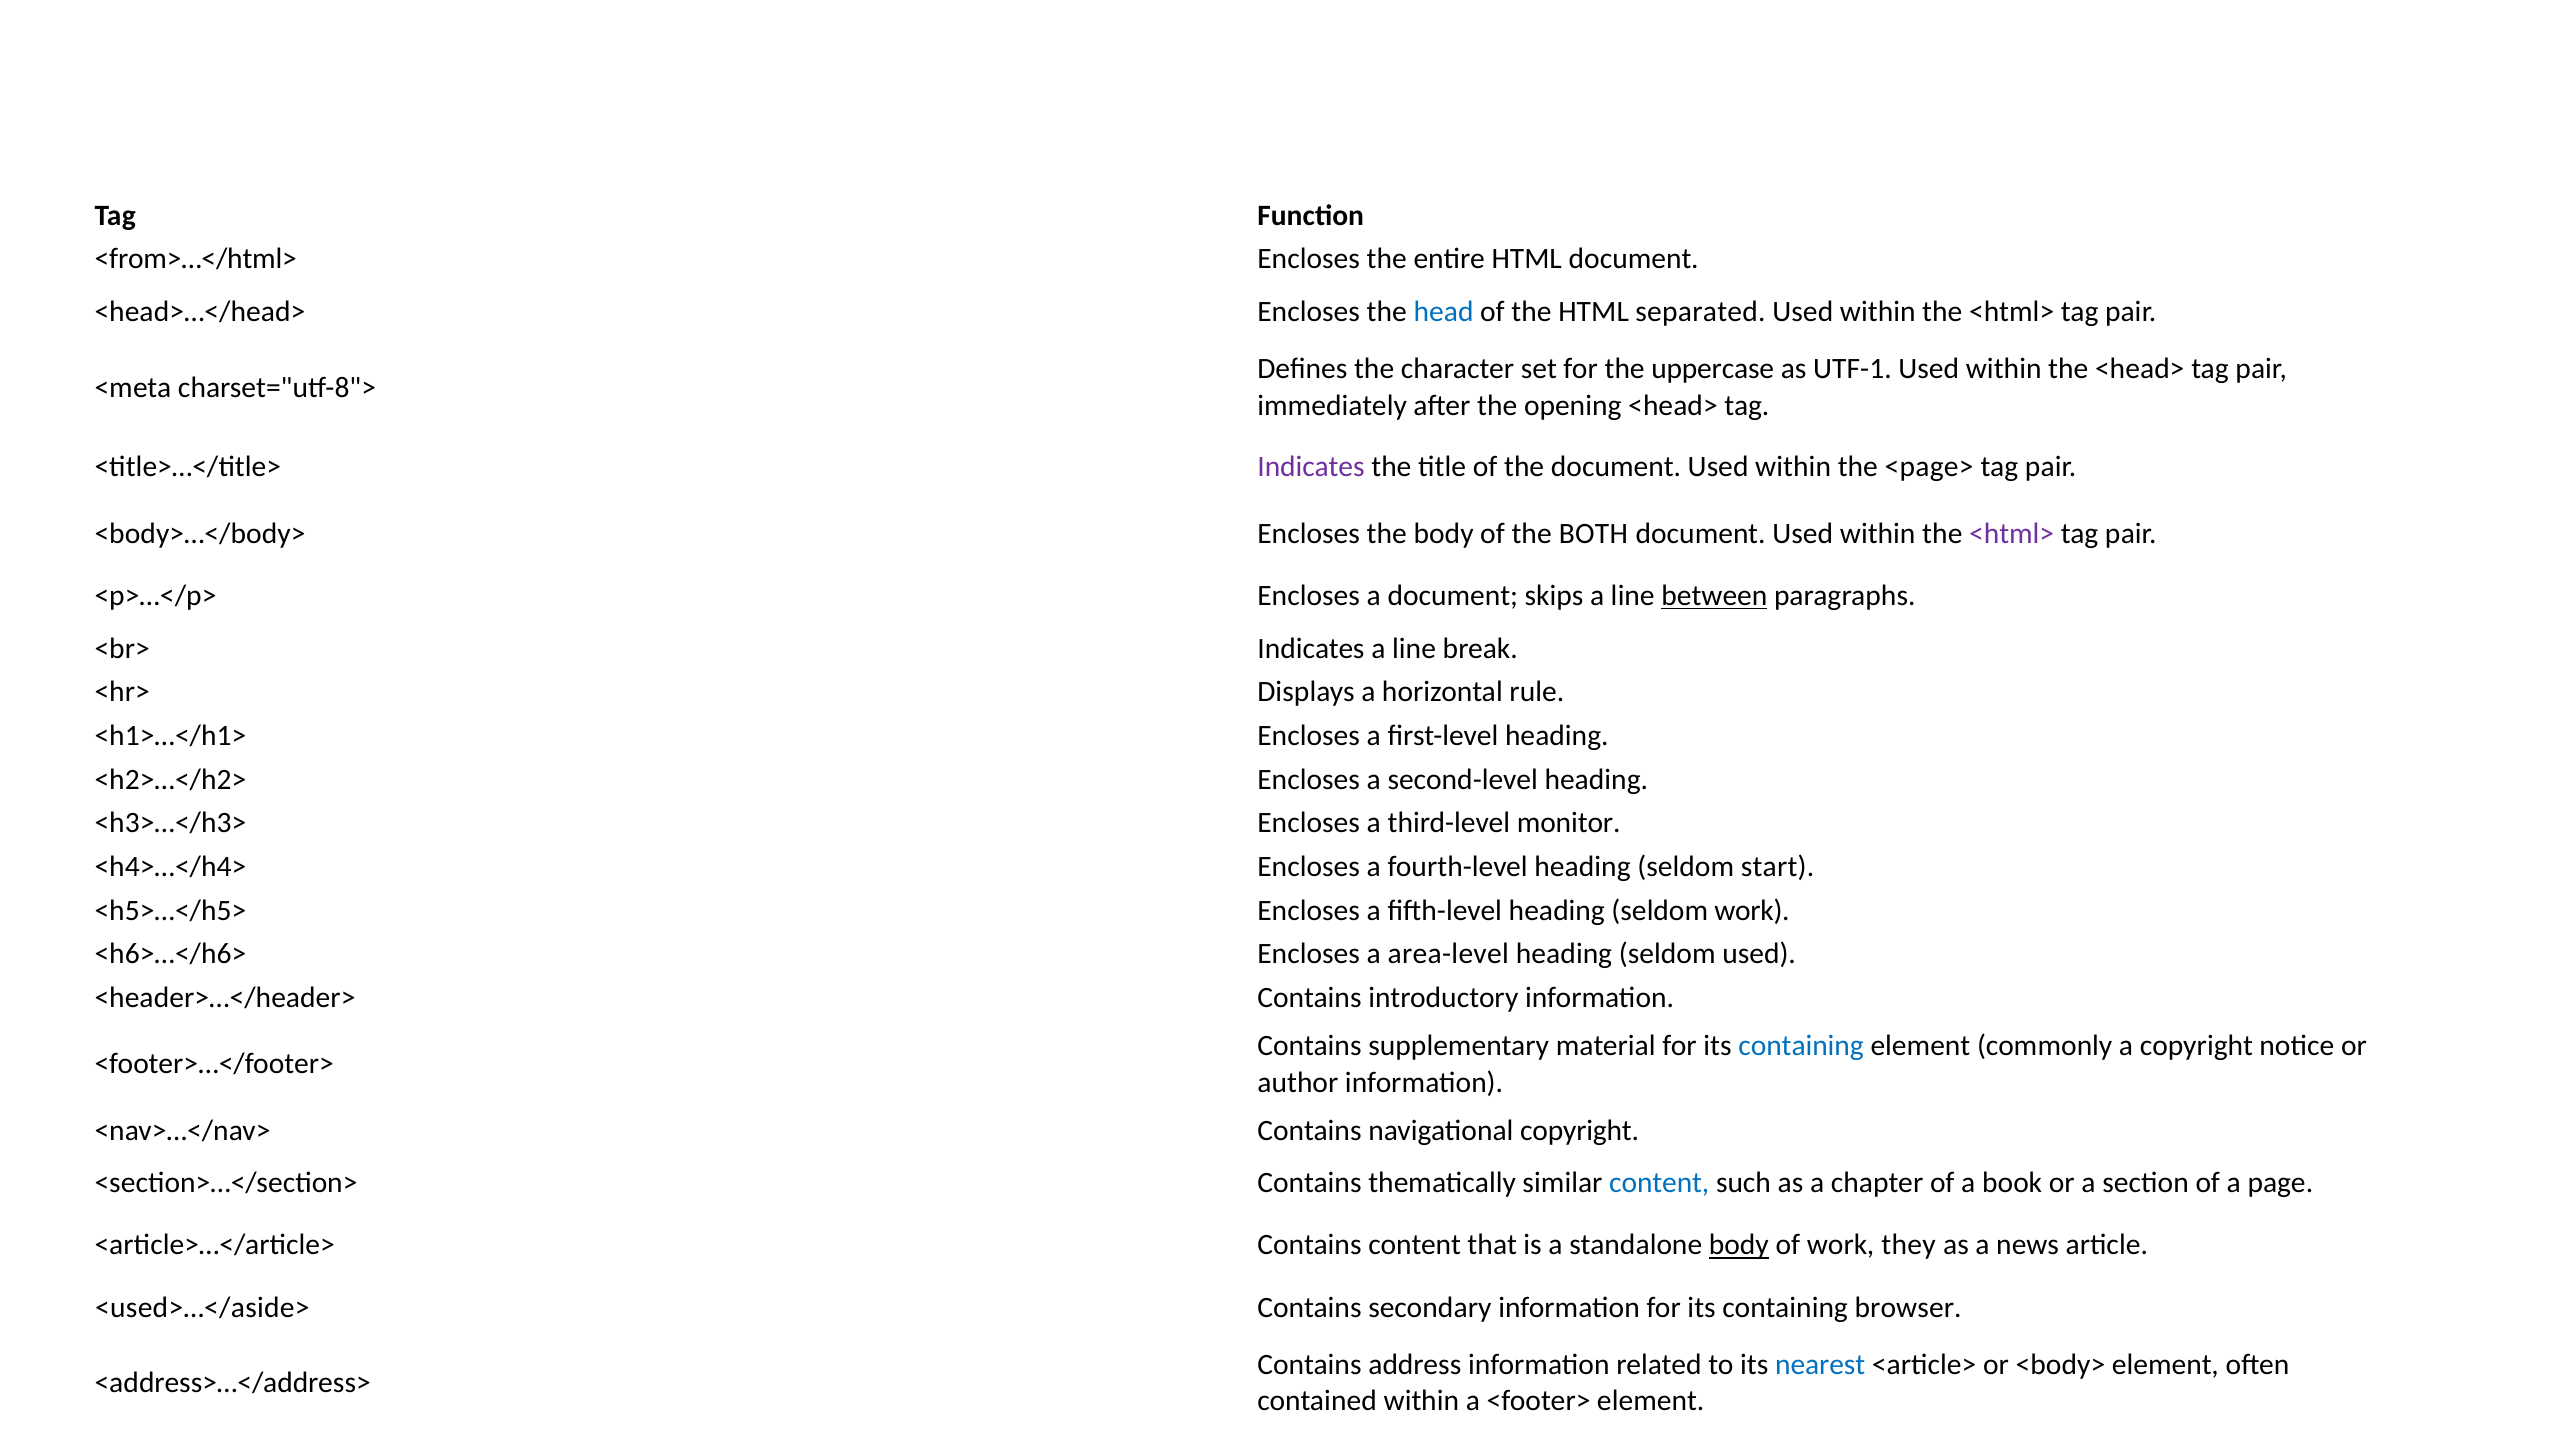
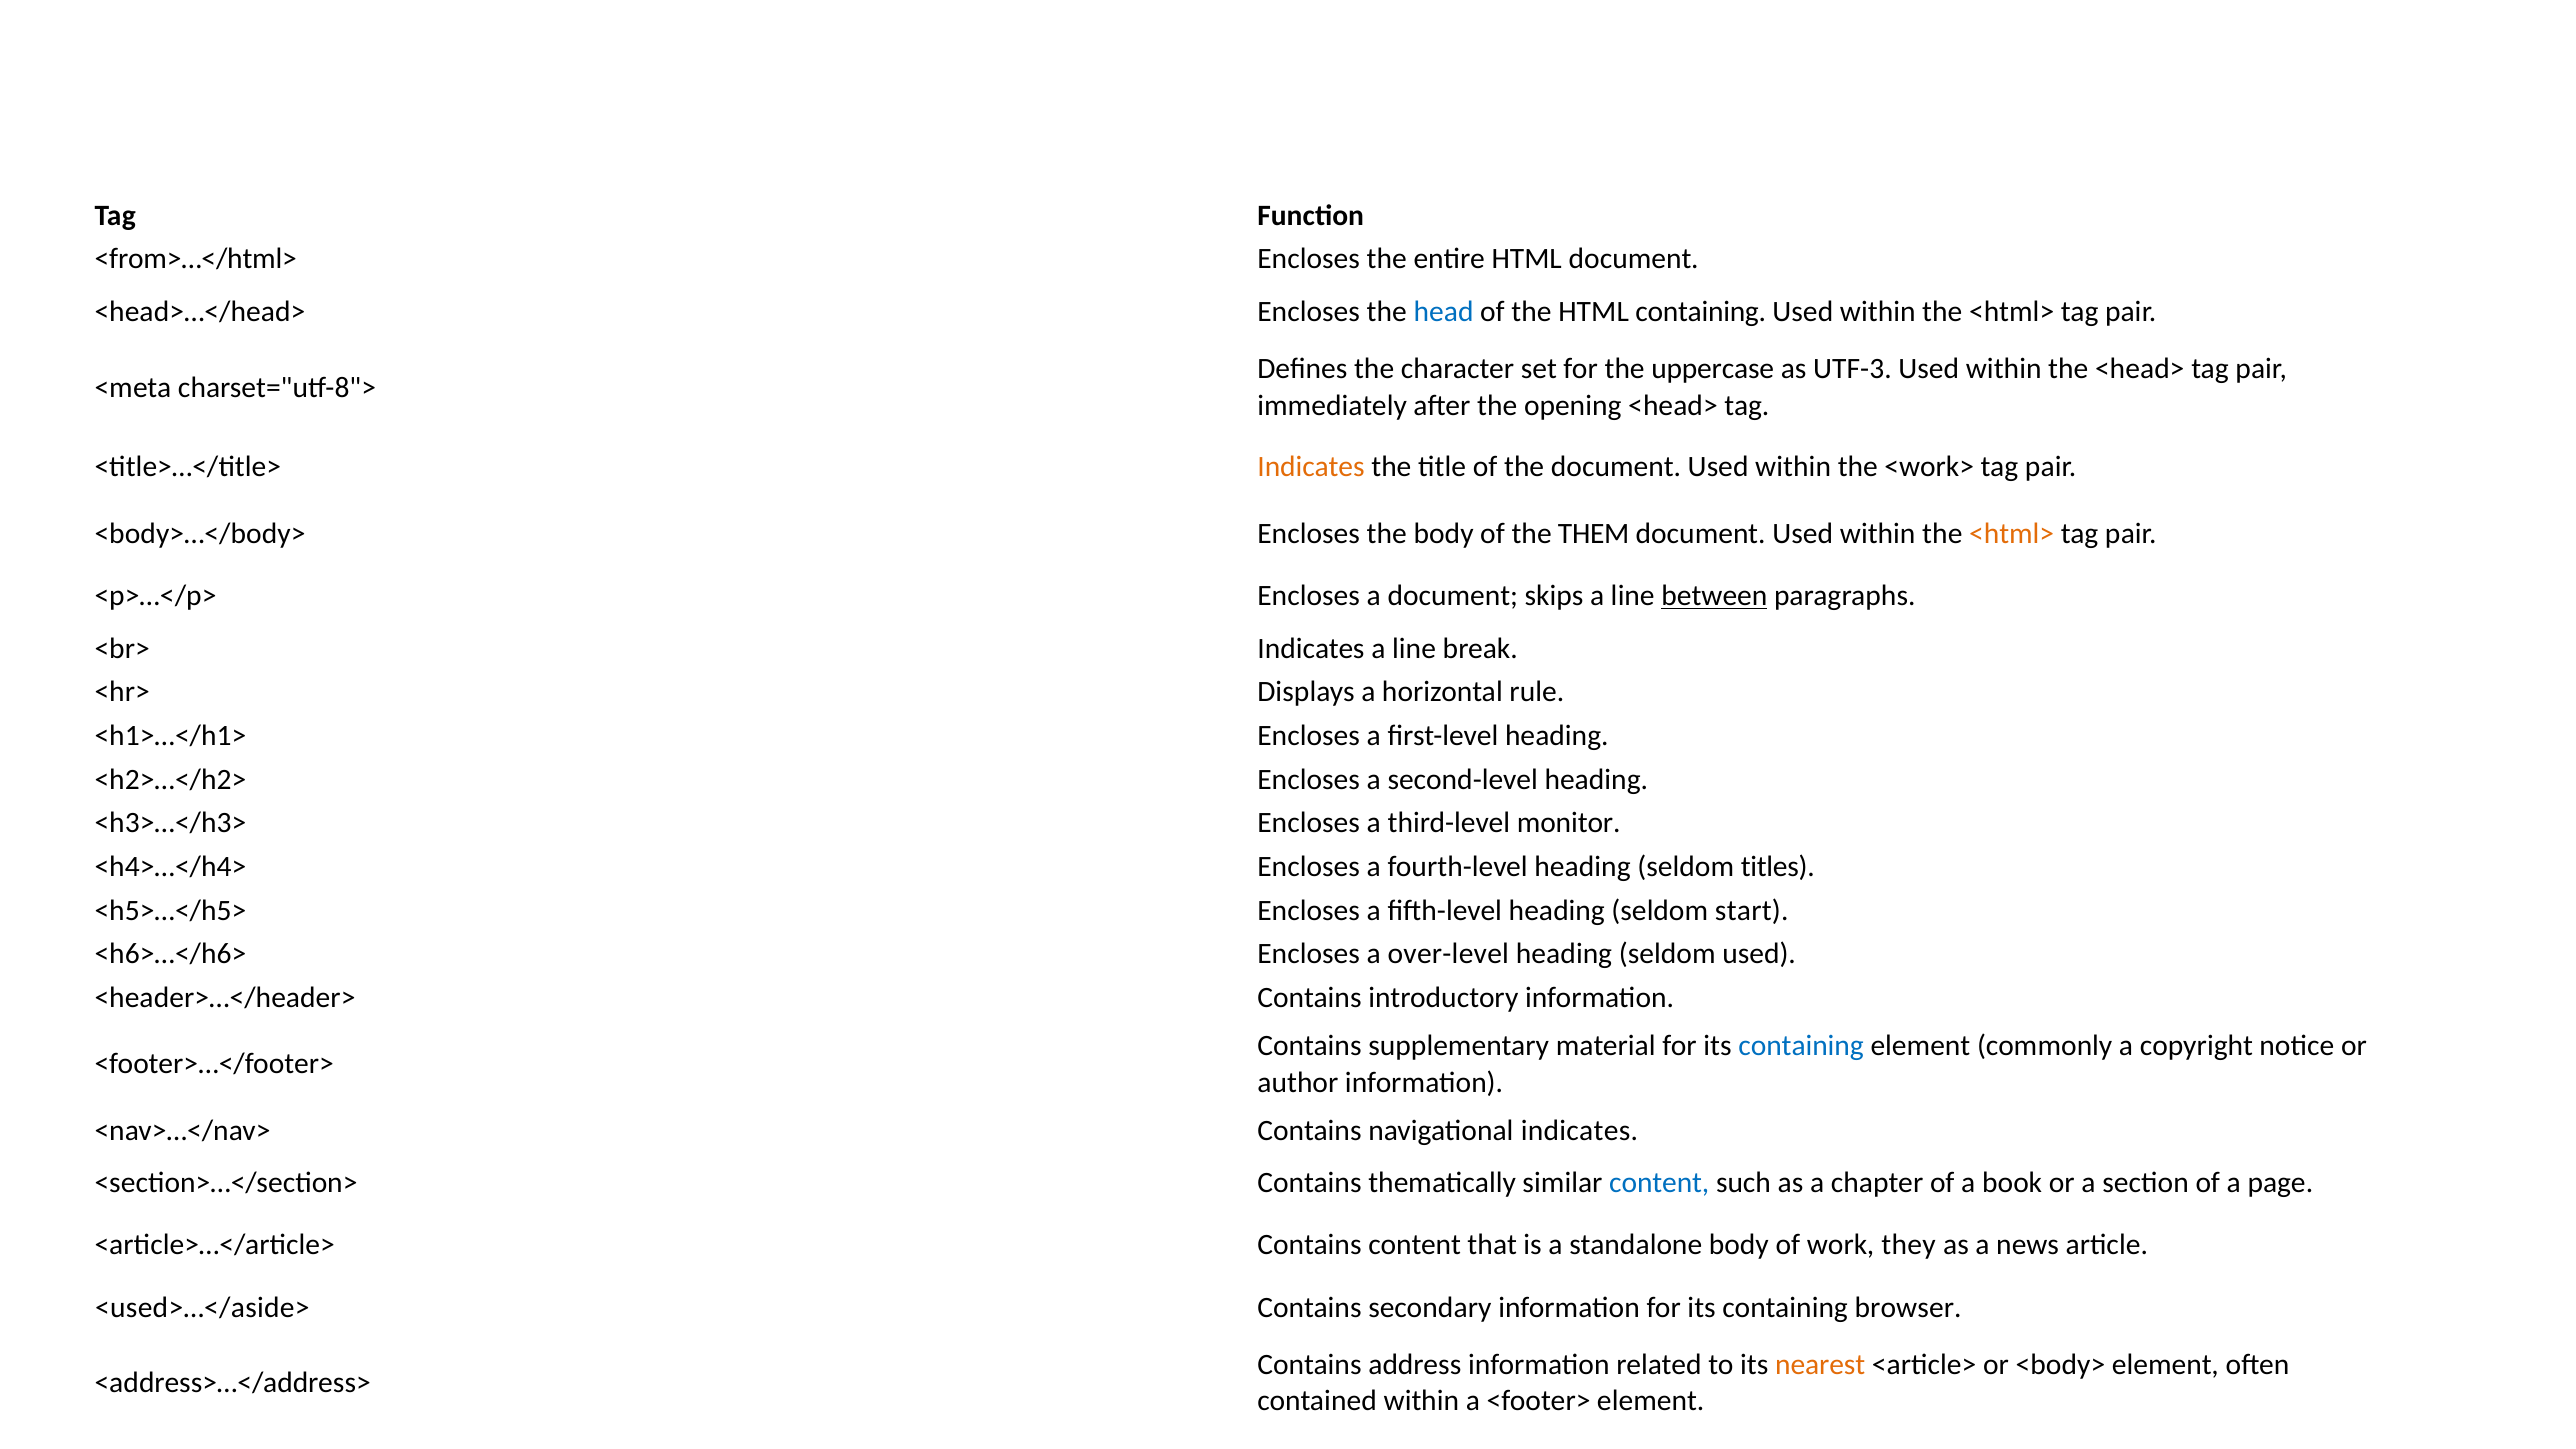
HTML separated: separated -> containing
UTF-1: UTF-1 -> UTF-3
Indicates at (1311, 467) colour: purple -> orange
<page>: <page> -> <work>
BOTH: BOTH -> THEM
<html> at (2012, 534) colour: purple -> orange
start: start -> titles
seldom work: work -> start
area-level: area-level -> over-level
navigational copyright: copyright -> indicates
body at (1739, 1245) underline: present -> none
nearest colour: blue -> orange
